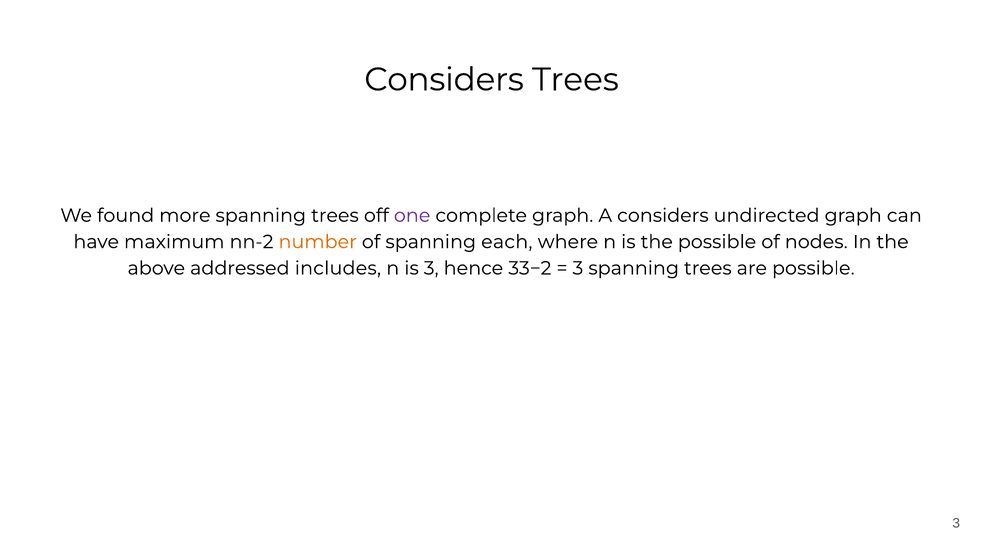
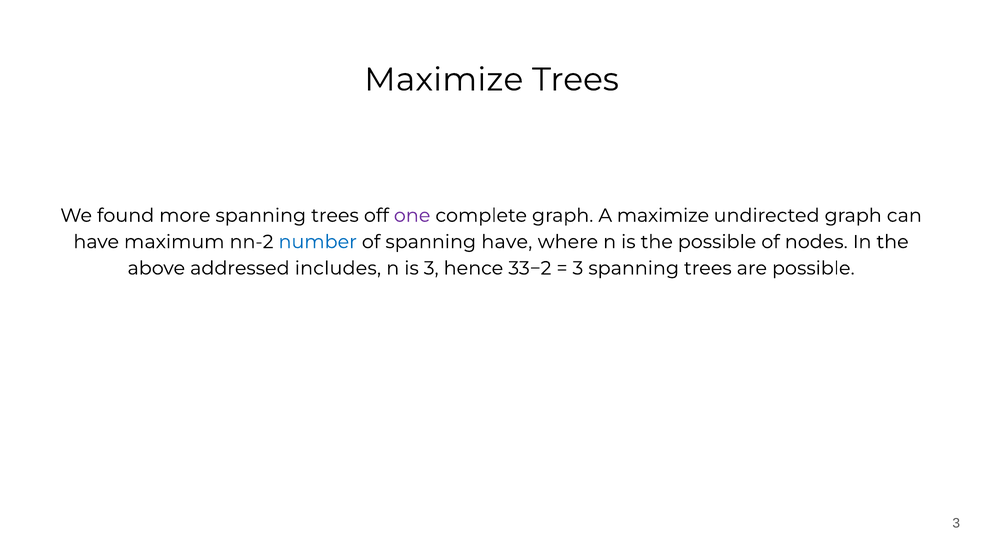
Considers at (444, 80): Considers -> Maximize
A considers: considers -> maximize
number colour: orange -> blue
spanning each: each -> have
